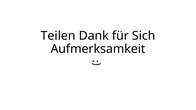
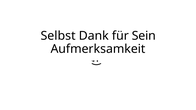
Teilen: Teilen -> Selbst
Sich: Sich -> Sein
